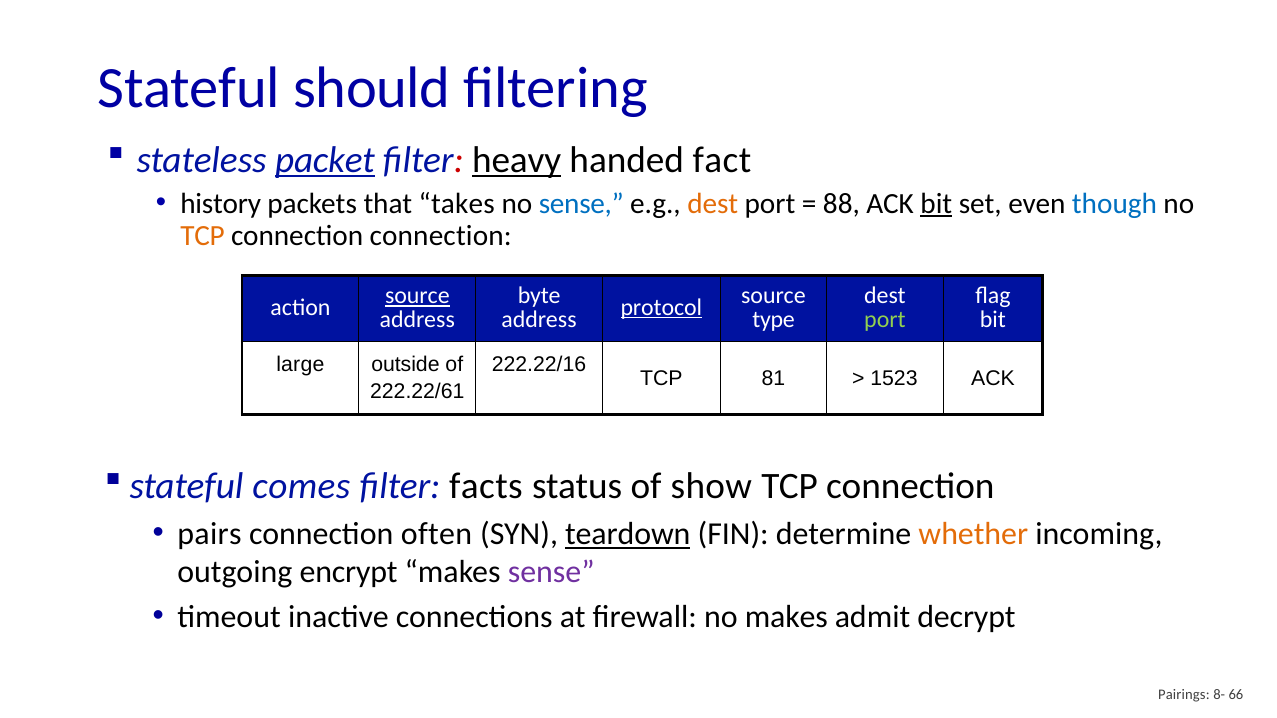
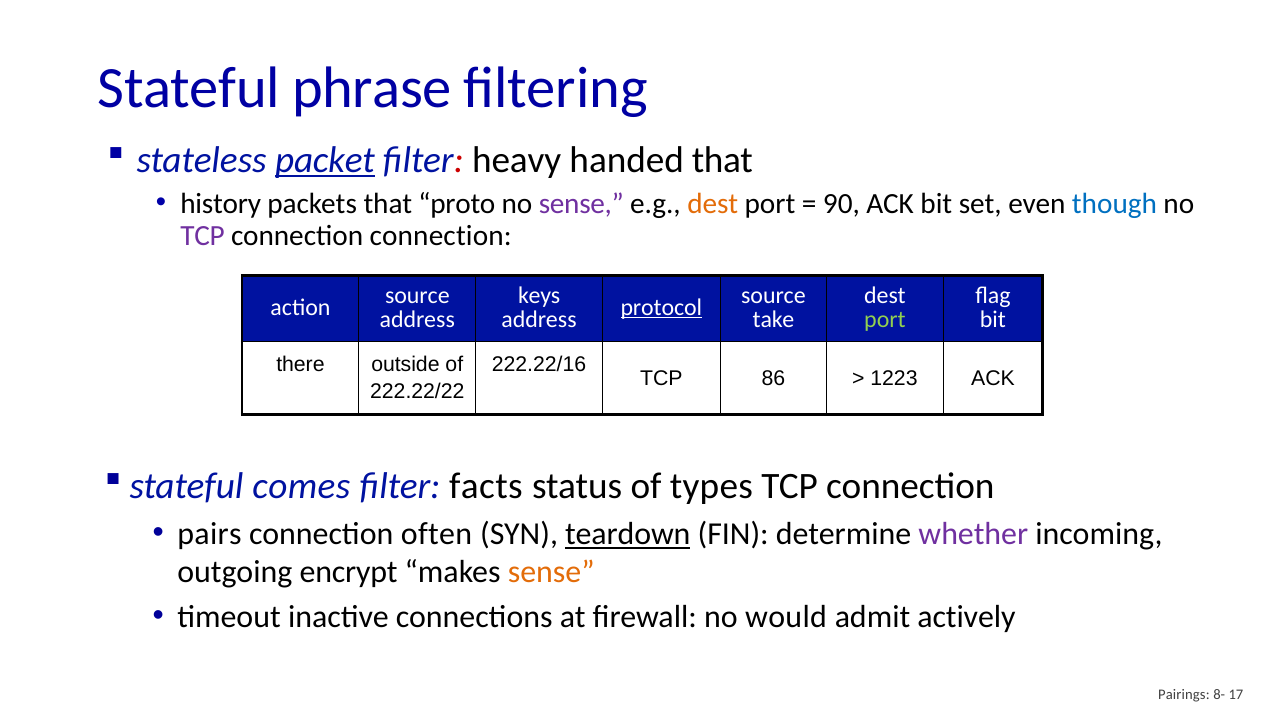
should: should -> phrase
heavy underline: present -> none
handed fact: fact -> that
takes: takes -> proto
sense at (581, 204) colour: blue -> purple
88: 88 -> 90
bit at (936, 204) underline: present -> none
TCP at (203, 236) colour: orange -> purple
byte: byte -> keys
source at (417, 296) underline: present -> none
type: type -> take
large: large -> there
81: 81 -> 86
1523: 1523 -> 1223
222.22/61: 222.22/61 -> 222.22/22
show: show -> types
whether colour: orange -> purple
sense at (551, 572) colour: purple -> orange
no makes: makes -> would
decrypt: decrypt -> actively
66: 66 -> 17
